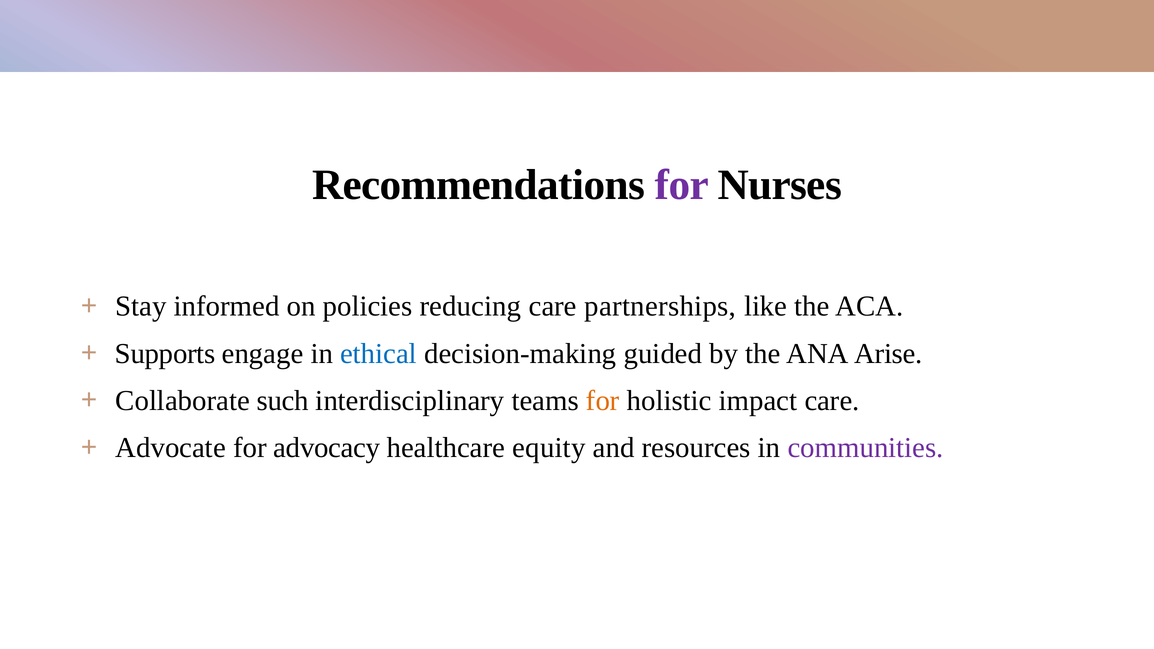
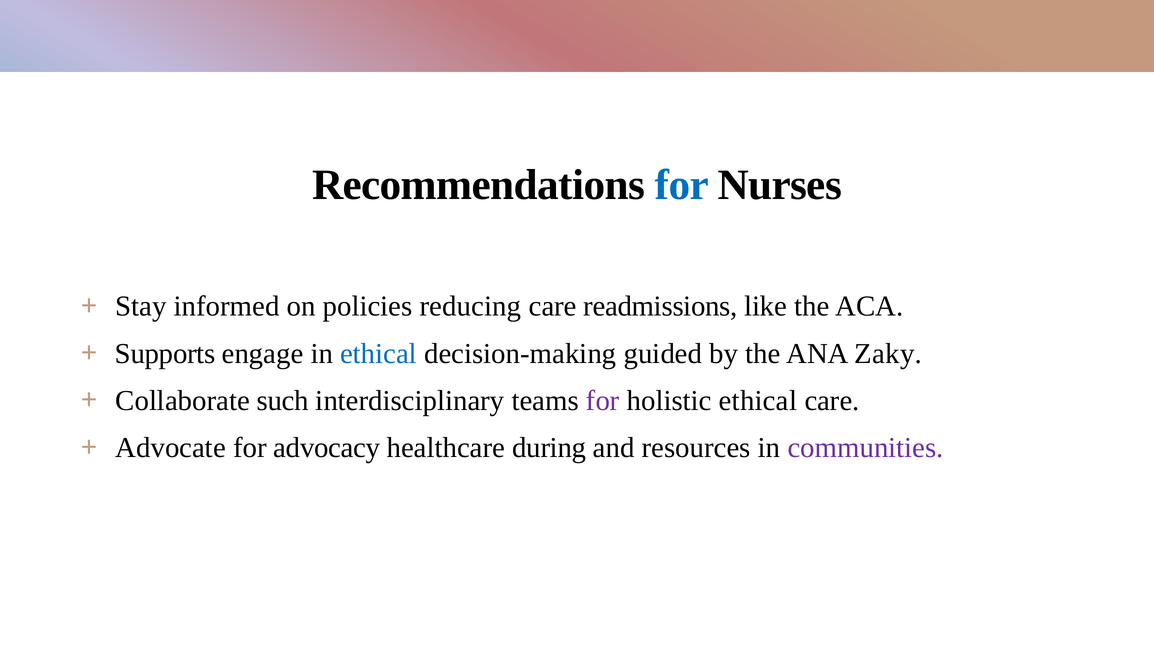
for at (682, 185) colour: purple -> blue
partnerships: partnerships -> readmissions
Arise: Arise -> Zaky
for at (603, 401) colour: orange -> purple
holistic impact: impact -> ethical
equity: equity -> during
